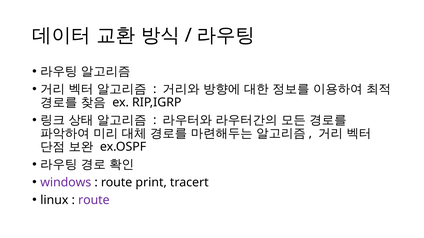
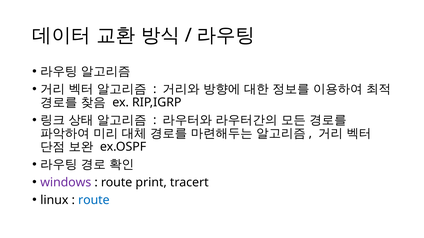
route at (94, 200) colour: purple -> blue
